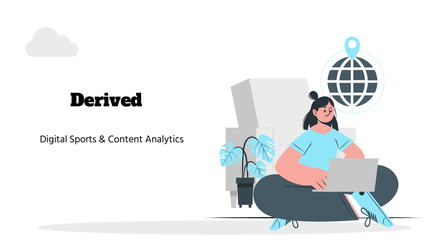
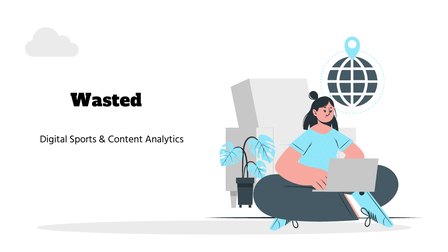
Derived: Derived -> Wasted
